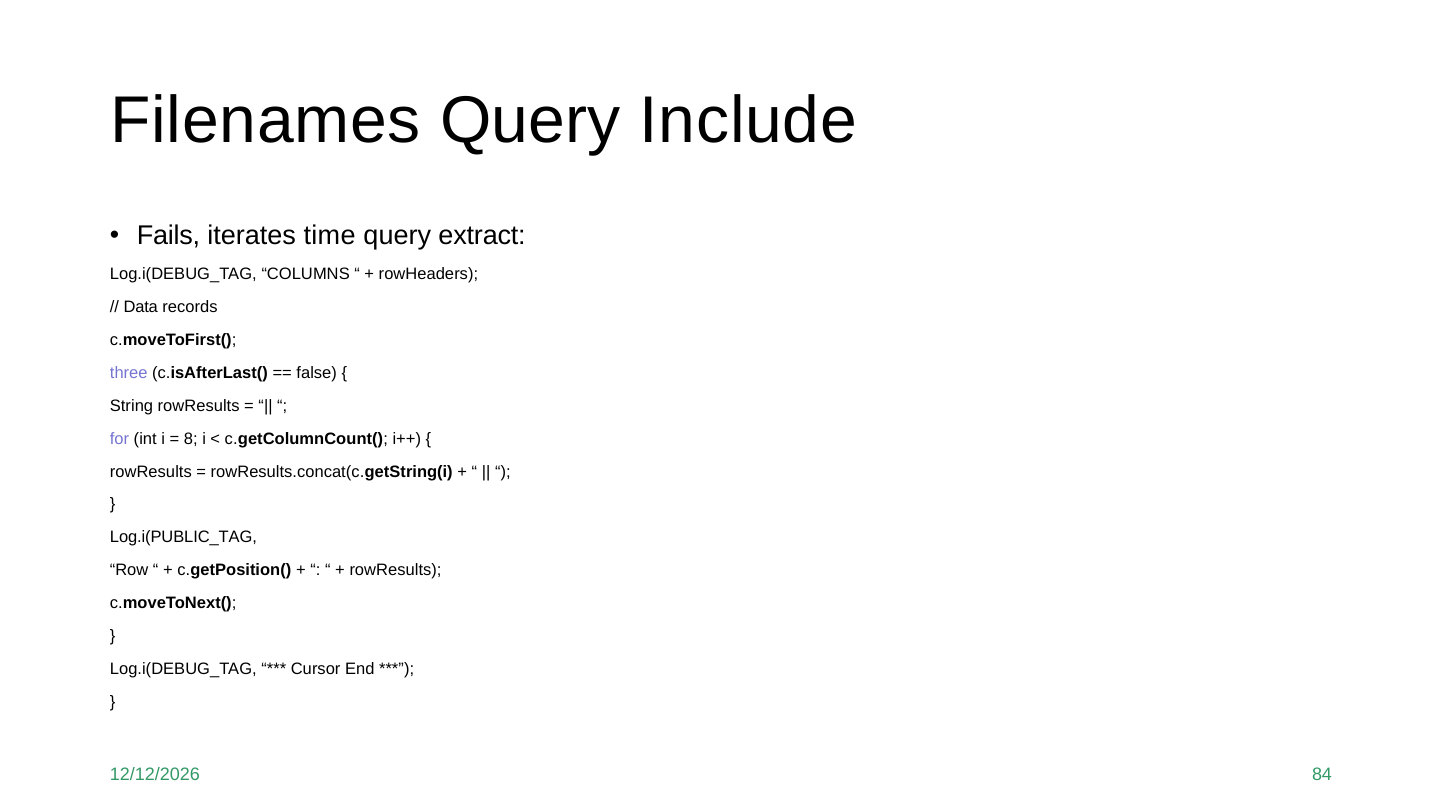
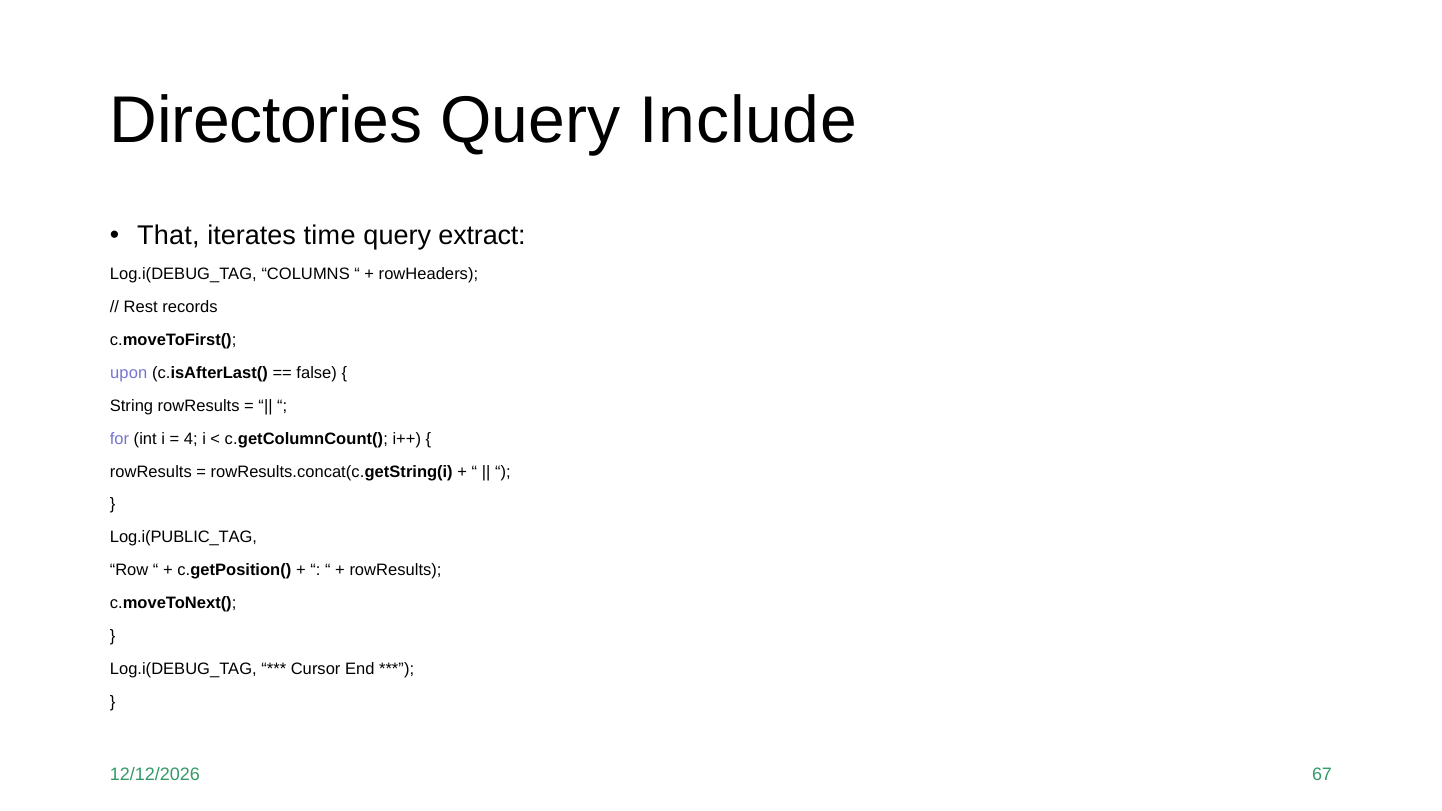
Filenames: Filenames -> Directories
Fails: Fails -> That
Data: Data -> Rest
three: three -> upon
8: 8 -> 4
84: 84 -> 67
